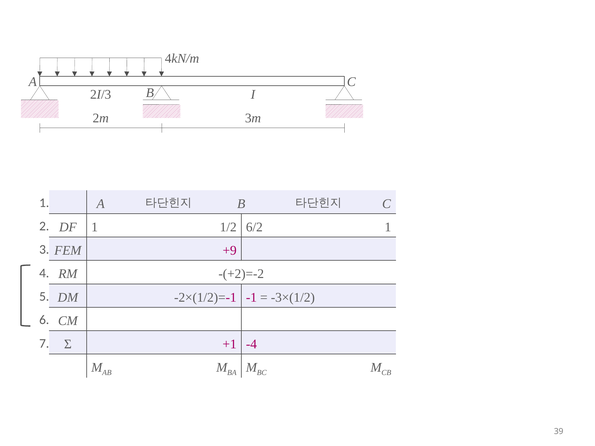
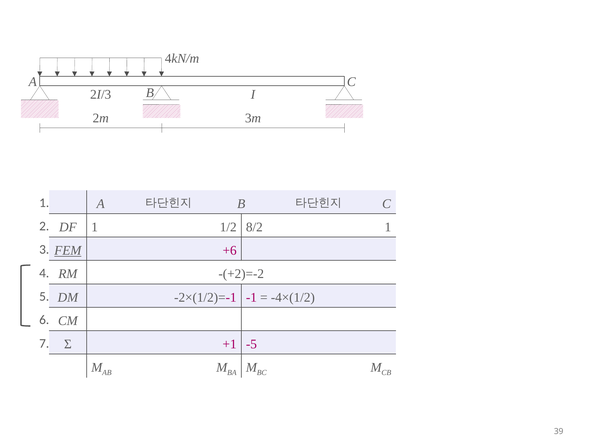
6/2: 6/2 -> 8/2
FEM underline: none -> present
+9: +9 -> +6
-3×(1/2: -3×(1/2 -> -4×(1/2
-4: -4 -> -5
